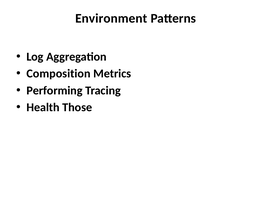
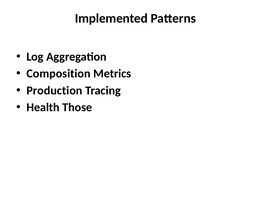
Environment: Environment -> Implemented
Performing: Performing -> Production
